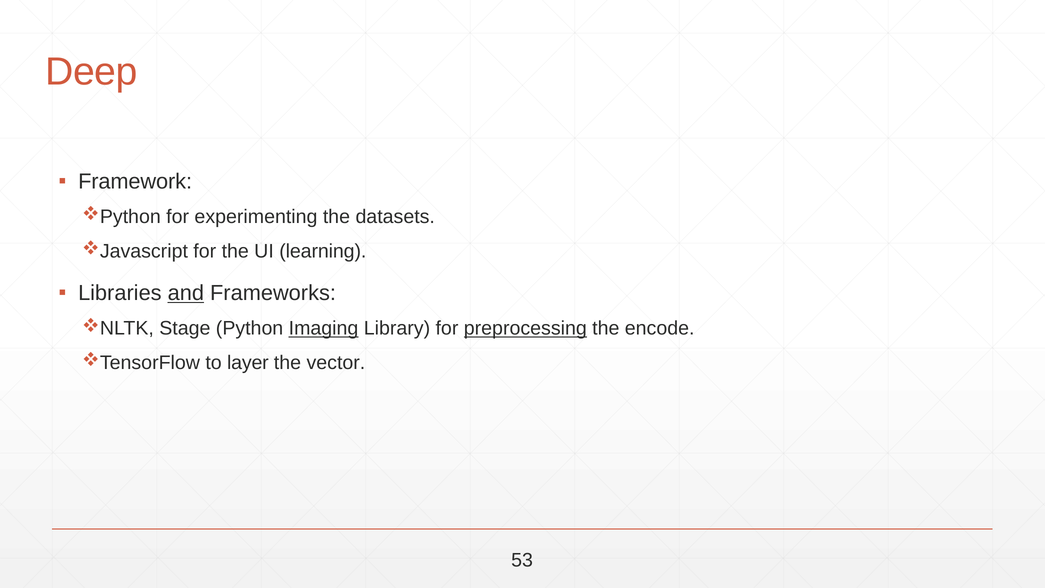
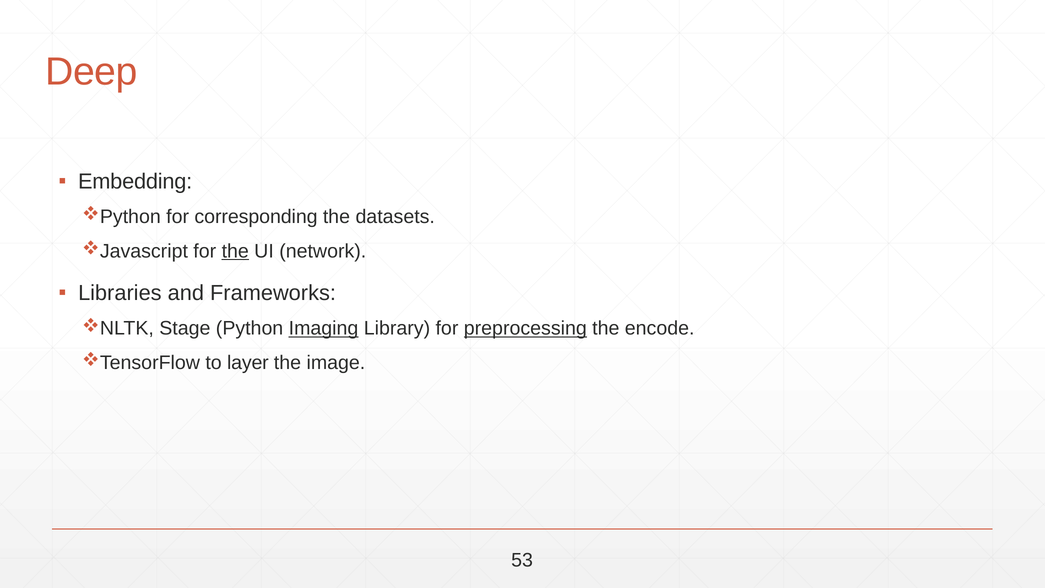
Framework: Framework -> Embedding
experimenting: experimenting -> corresponding
the at (235, 251) underline: none -> present
learning: learning -> network
and underline: present -> none
vector: vector -> image
